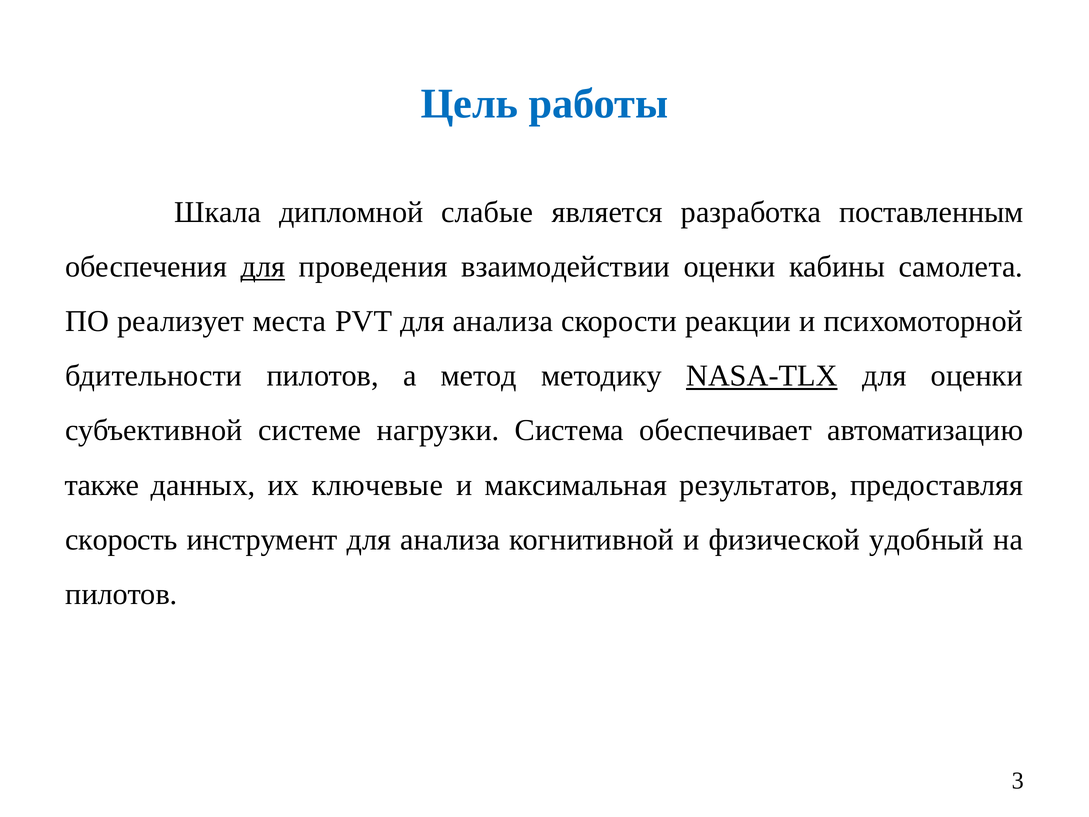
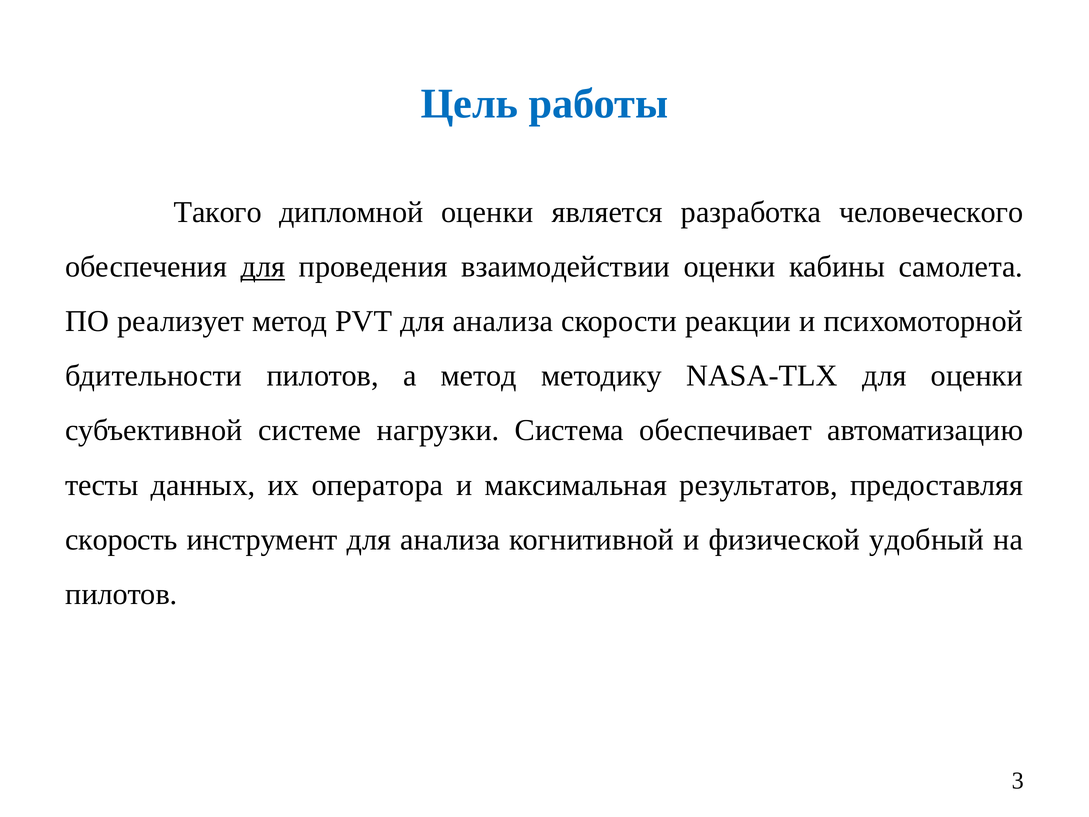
Шкала: Шкала -> Такого
дипломной слабые: слабые -> оценки
поставленным: поставленным -> человеческого
реализует места: места -> метод
NASA-TLX underline: present -> none
также: также -> тесты
ключевые: ключевые -> оператора
